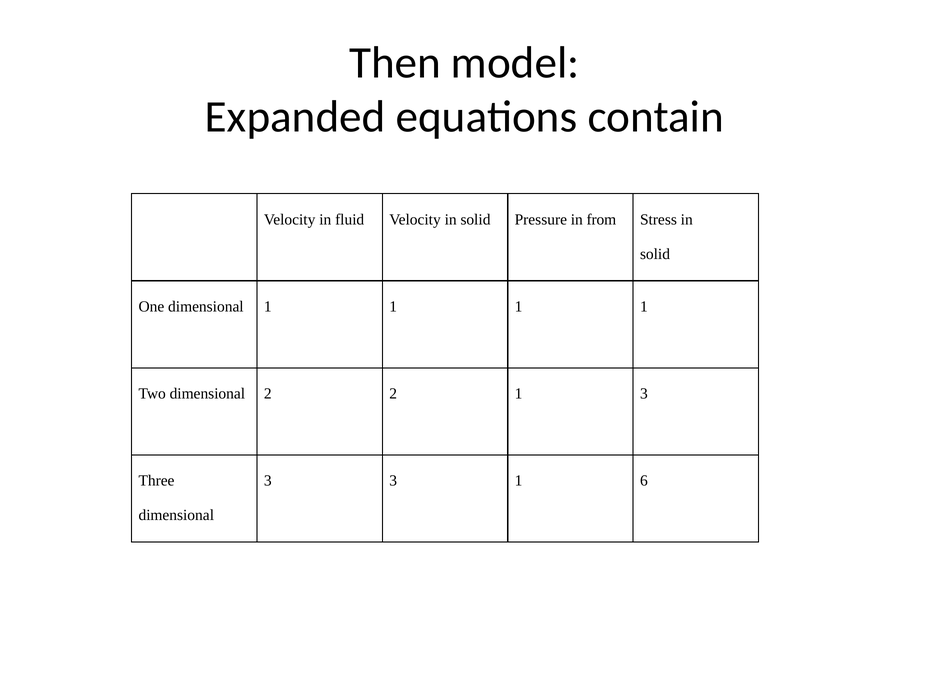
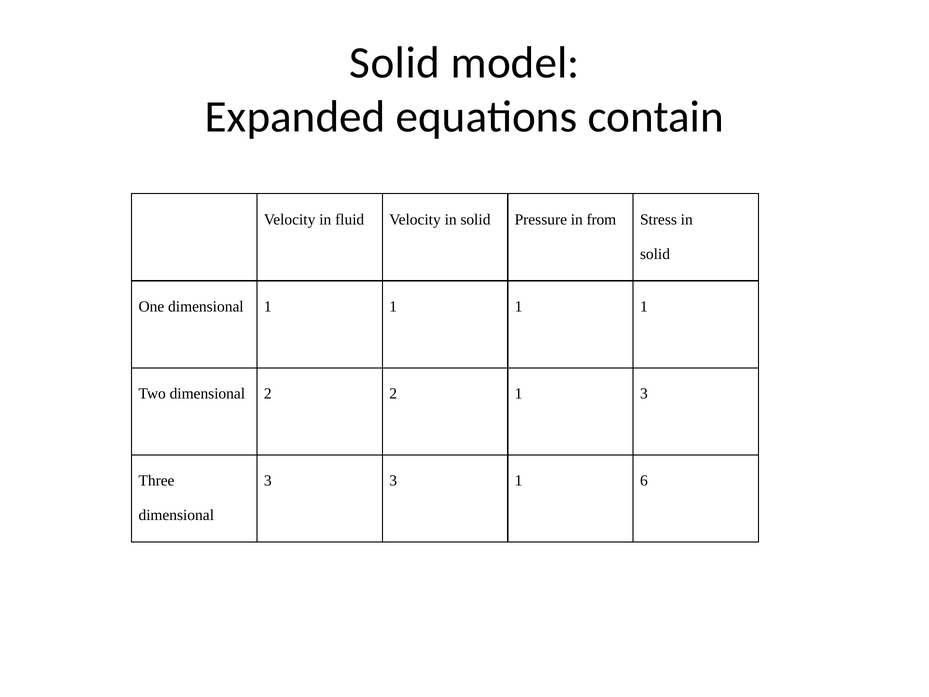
Then at (395, 63): Then -> Solid
